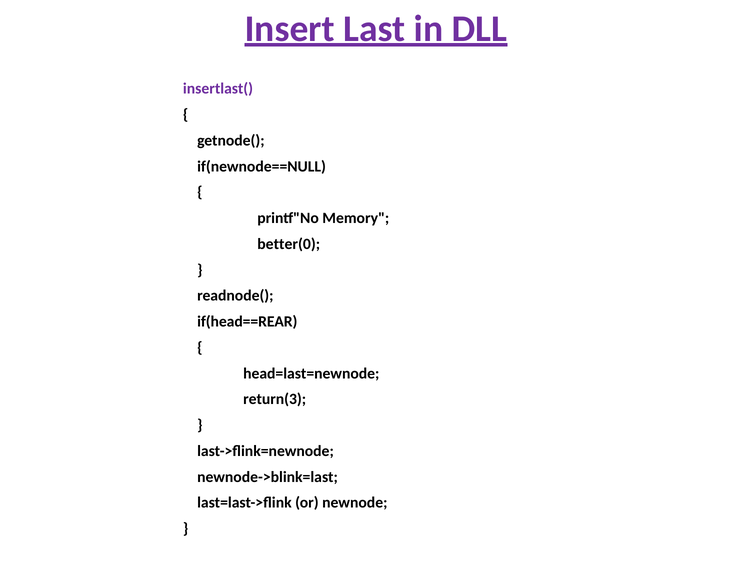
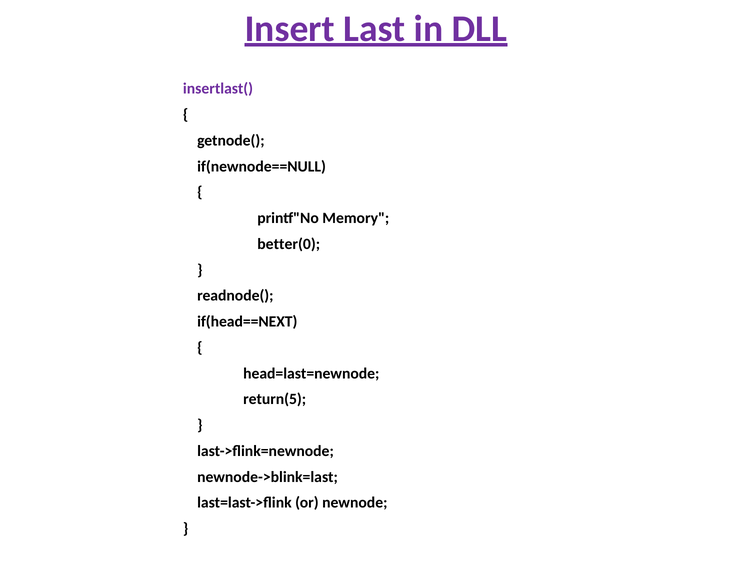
if(head==REAR: if(head==REAR -> if(head==NEXT
return(3: return(3 -> return(5
